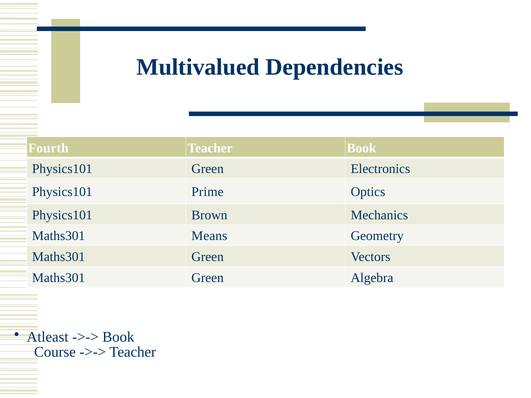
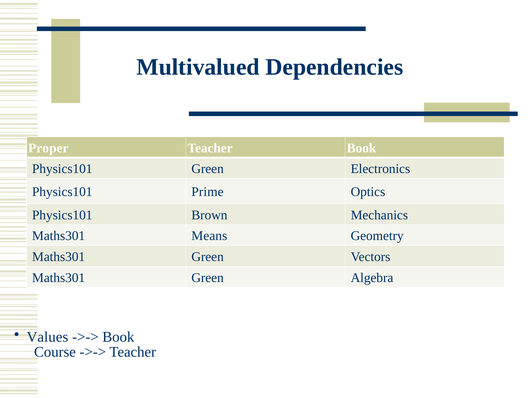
Fourth: Fourth -> Proper
Atleast: Atleast -> Values
